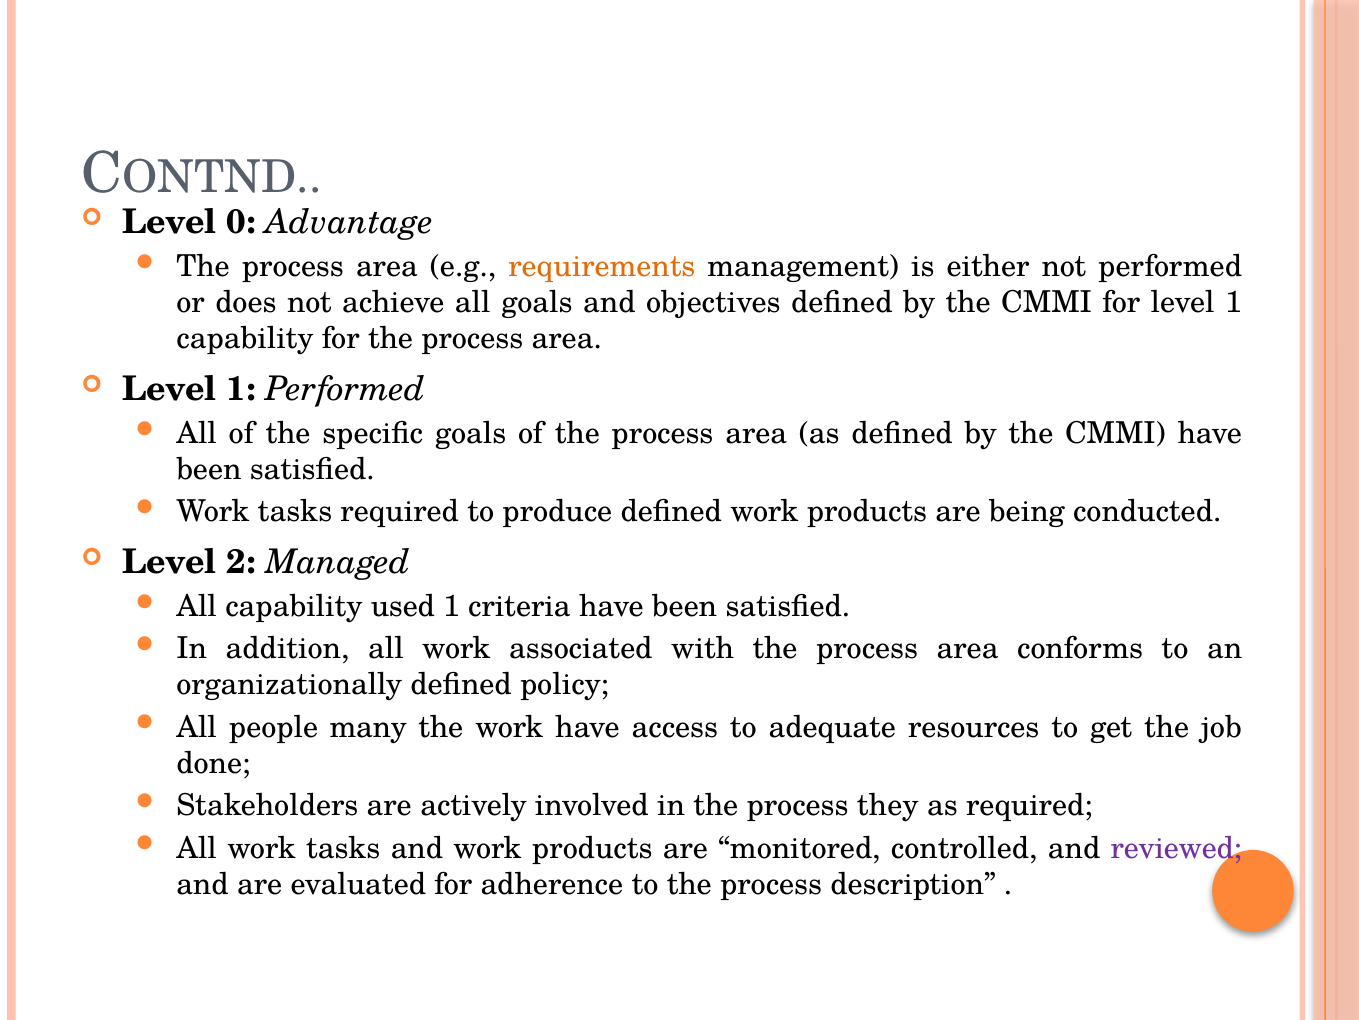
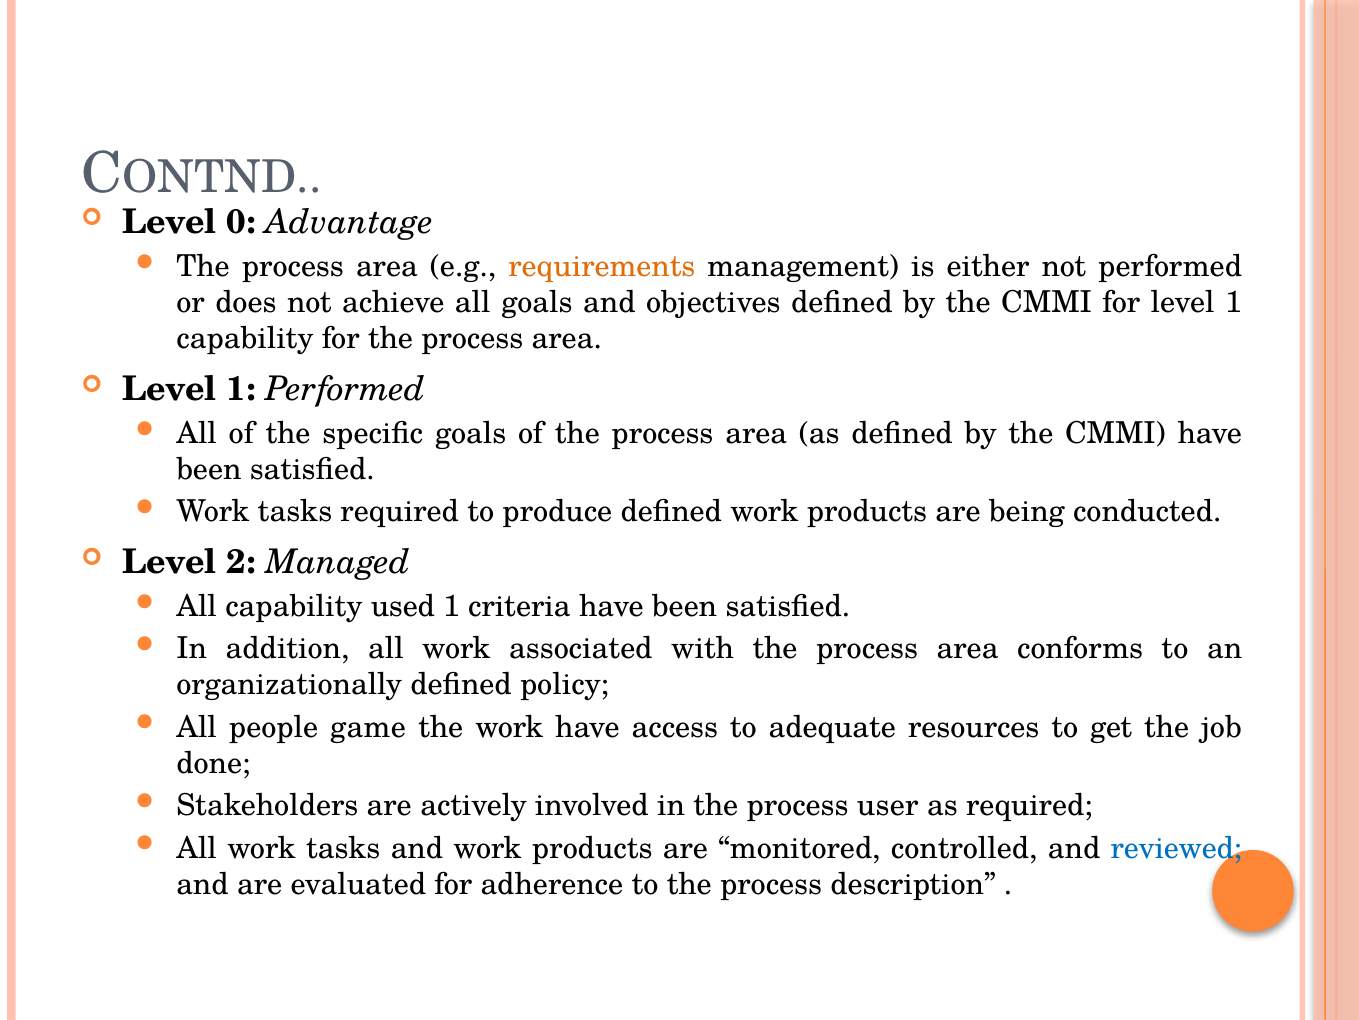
many: many -> game
they: they -> user
reviewed colour: purple -> blue
